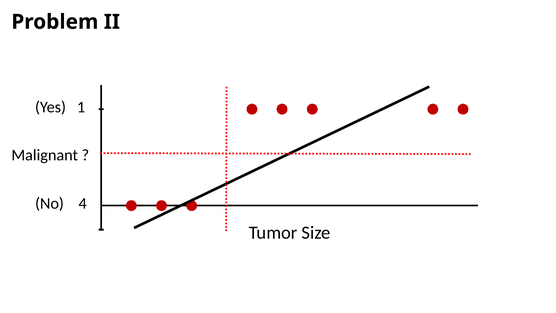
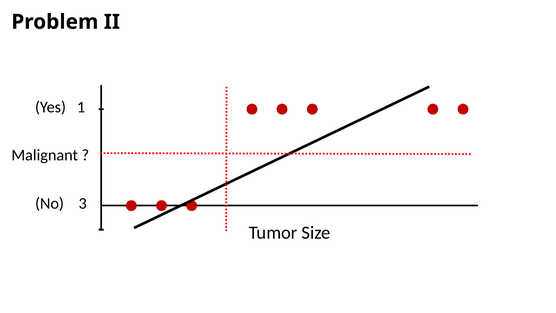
4: 4 -> 3
